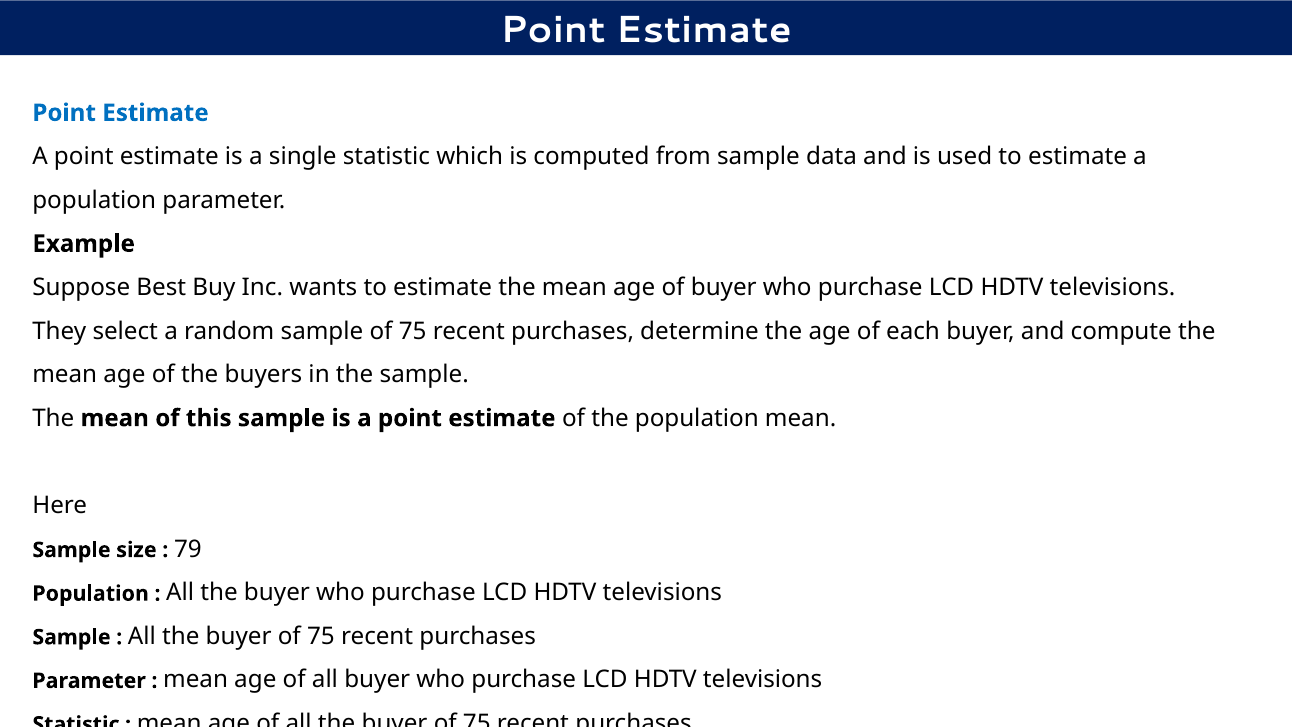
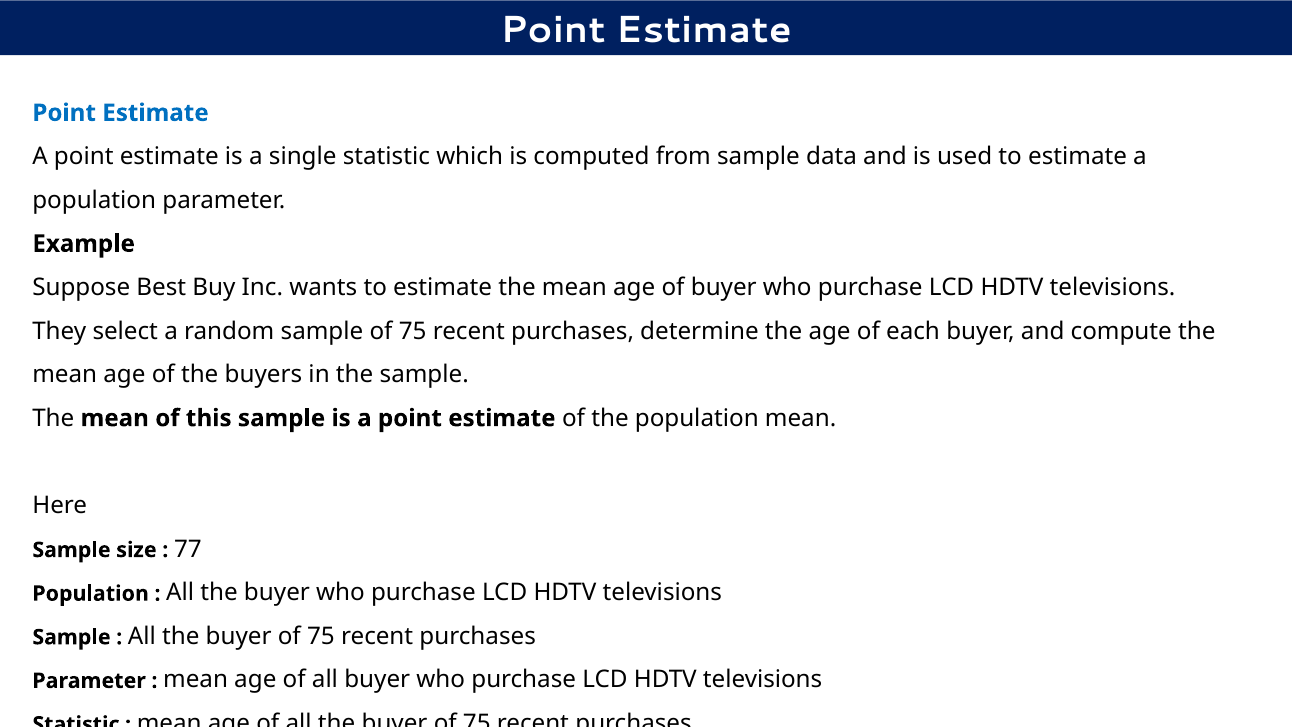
79: 79 -> 77
